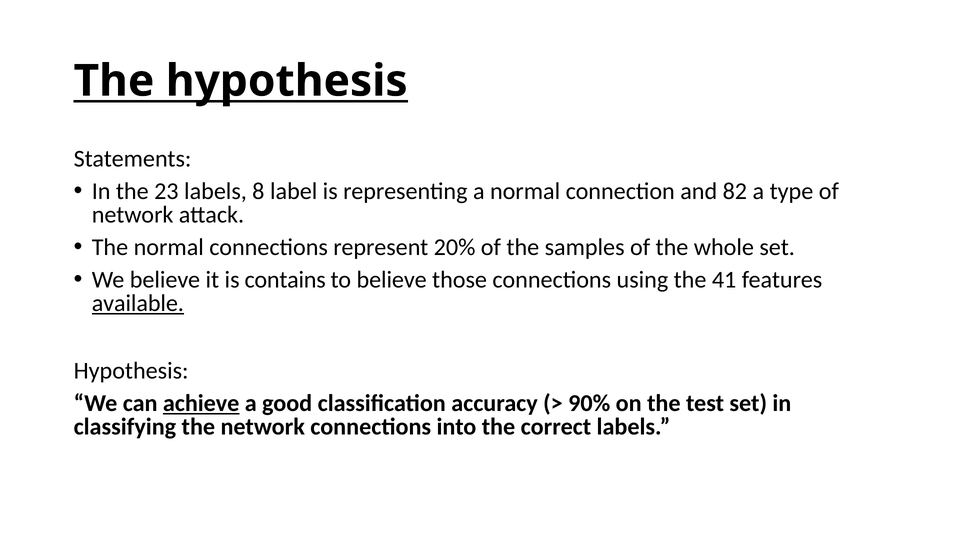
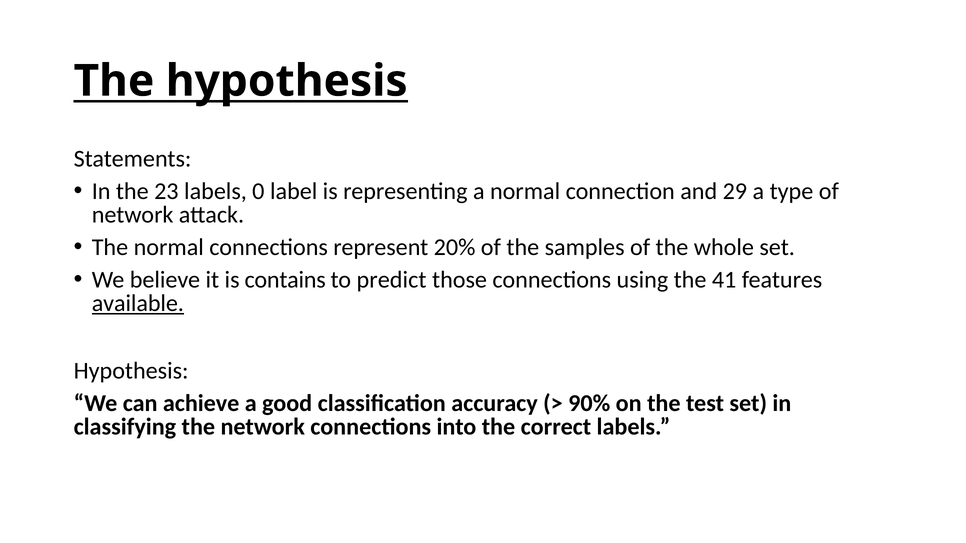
8: 8 -> 0
82: 82 -> 29
to believe: believe -> predict
achieve underline: present -> none
